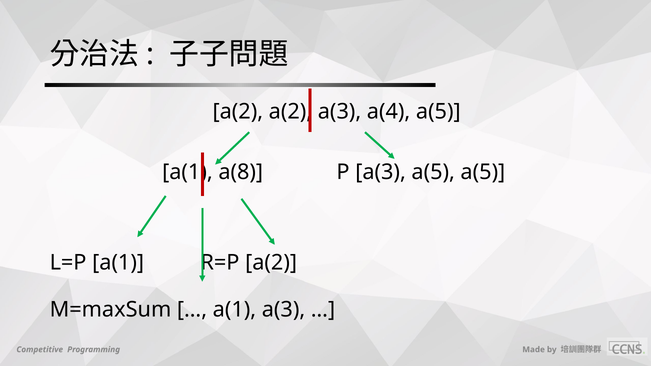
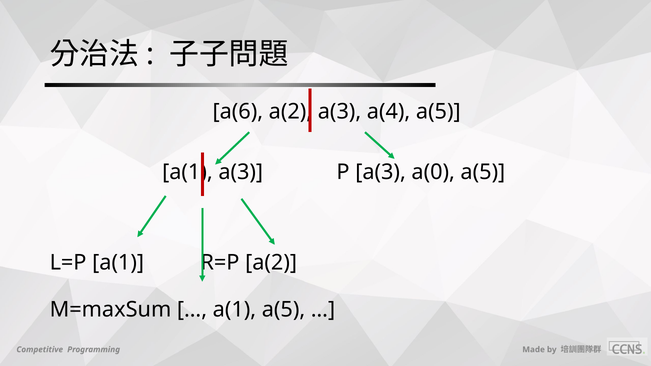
a(2 at (238, 112): a(2 -> a(6
a(8 at (241, 172): a(8 -> a(3
a(3 a(5: a(5 -> a(0
a(1 a(3: a(3 -> a(5
